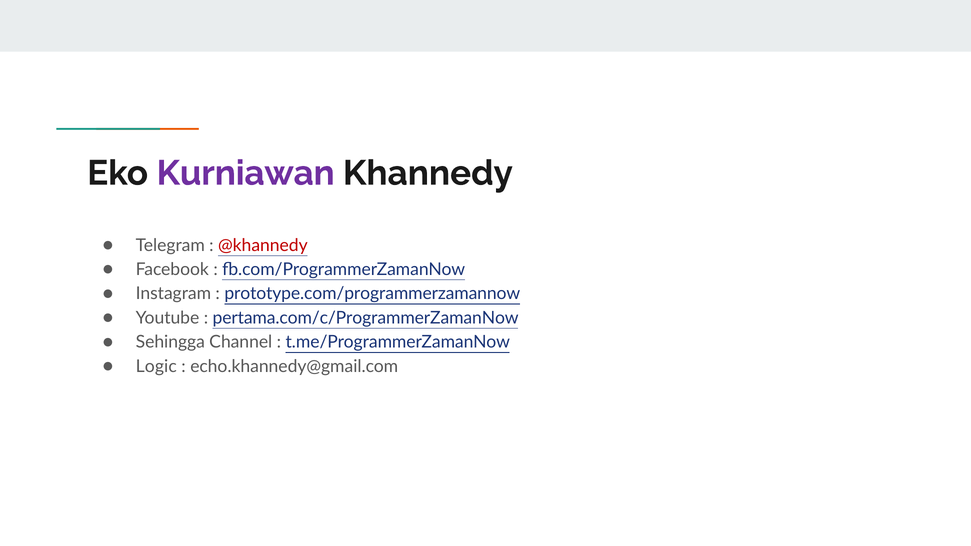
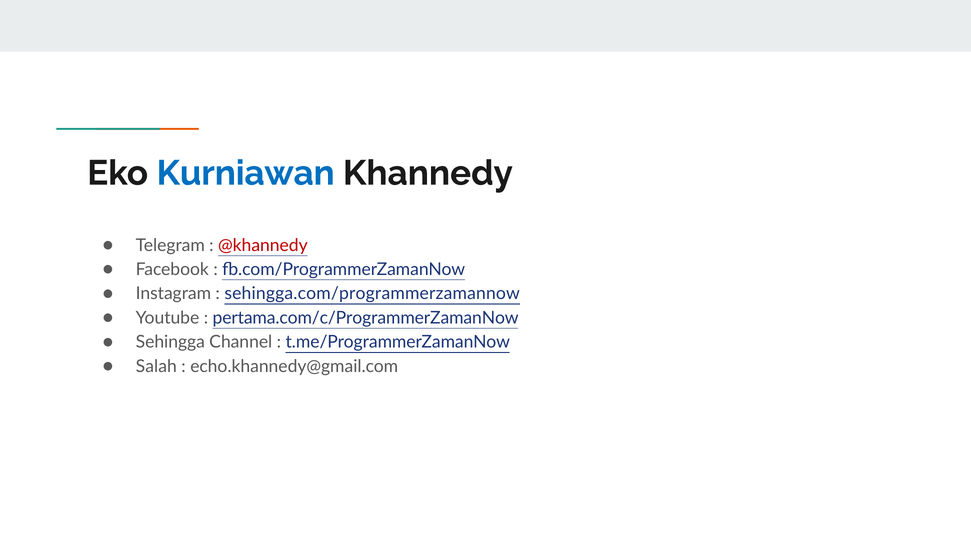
Kurniawan colour: purple -> blue
prototype.com/programmerzamannow: prototype.com/programmerzamannow -> sehingga.com/programmerzamannow
Logic: Logic -> Salah
